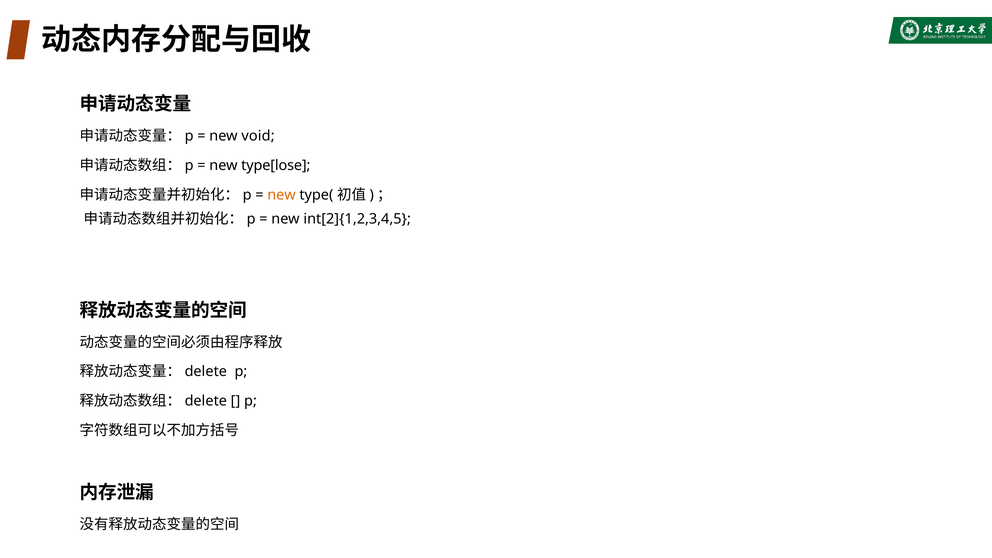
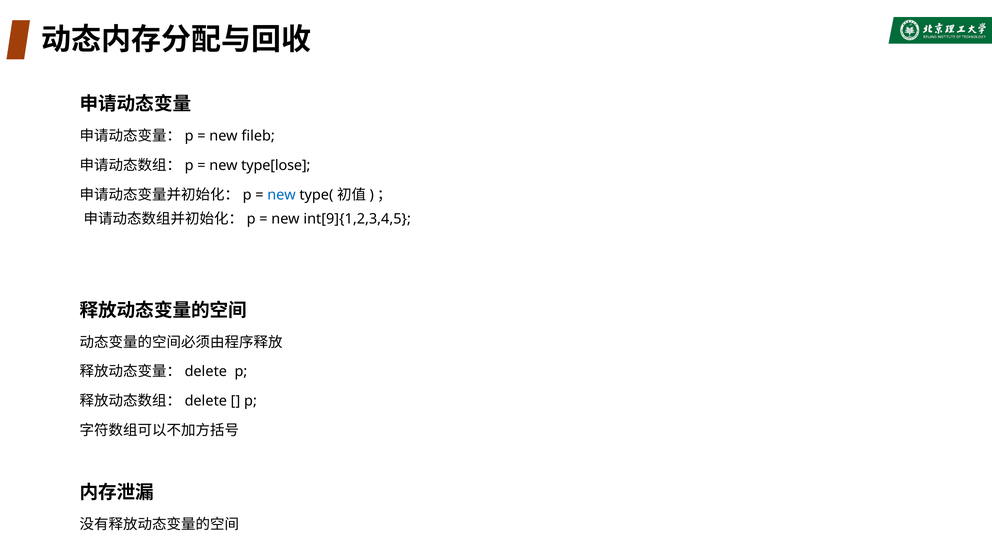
void: void -> fileb
new at (281, 195) colour: orange -> blue
int[2]{1,2,3,4,5: int[2]{1,2,3,4,5 -> int[9]{1,2,3,4,5
